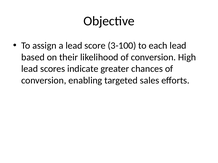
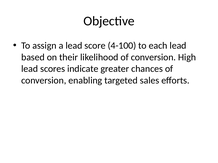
3-100: 3-100 -> 4-100
